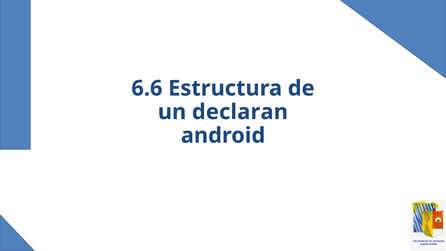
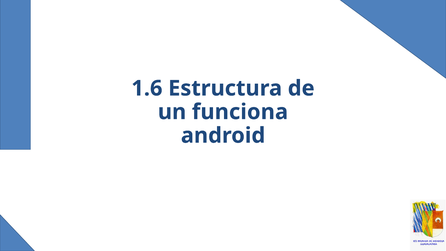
6.6: 6.6 -> 1.6
declaran: declaran -> funciona
